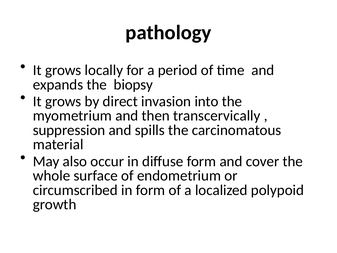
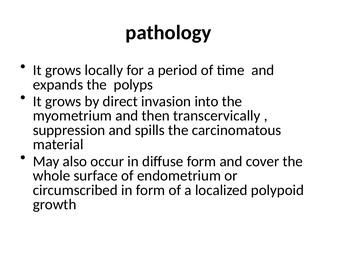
biopsy: biopsy -> polyps
